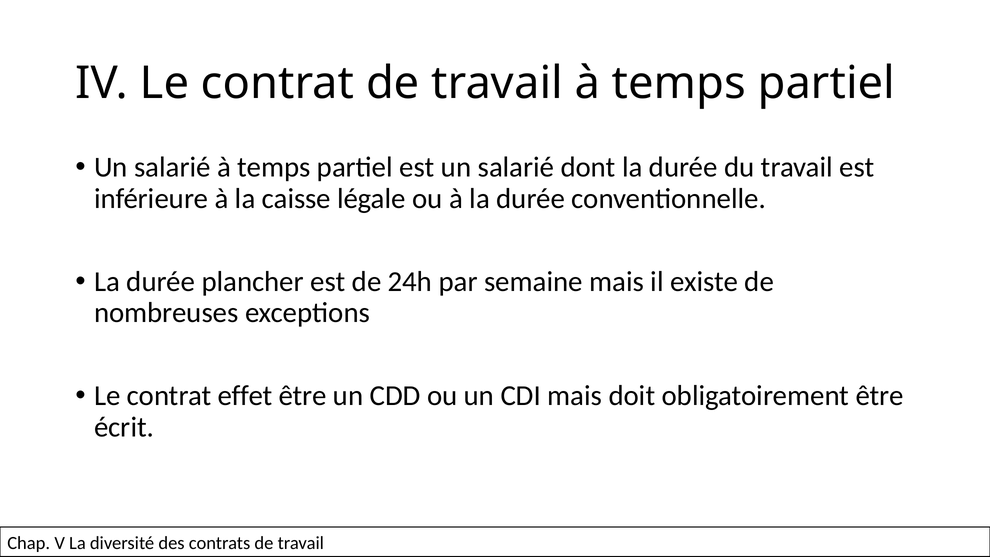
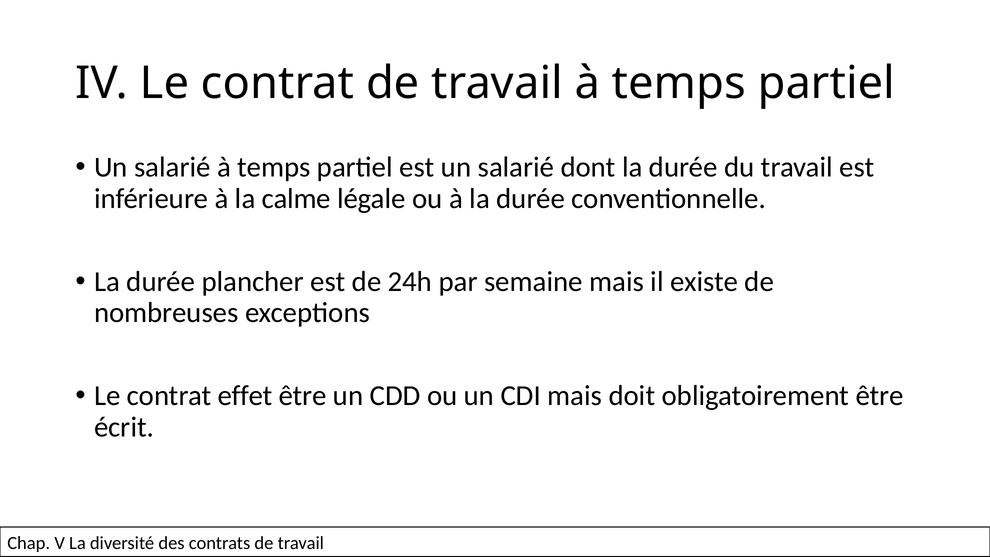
caisse: caisse -> calme
